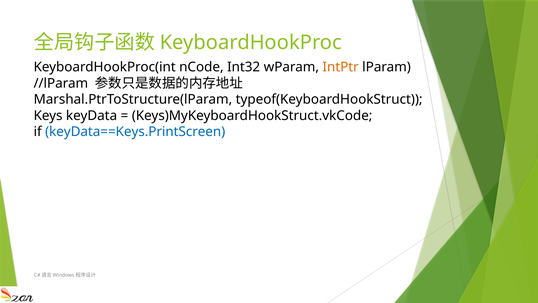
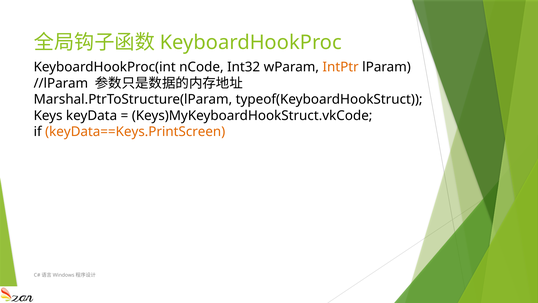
keyData==Keys.PrintScreen colour: blue -> orange
